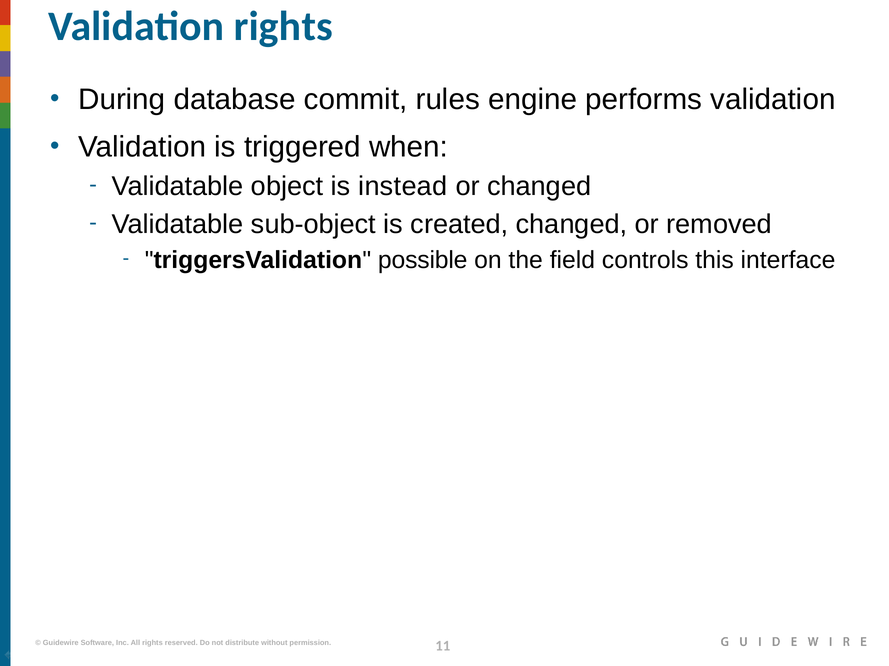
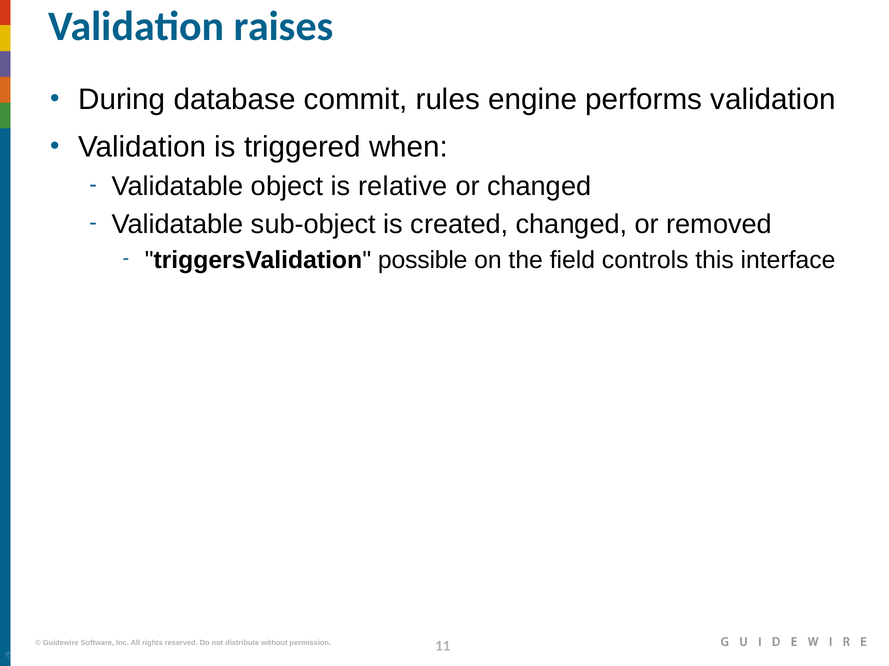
Validation rights: rights -> raises
instead: instead -> relative
